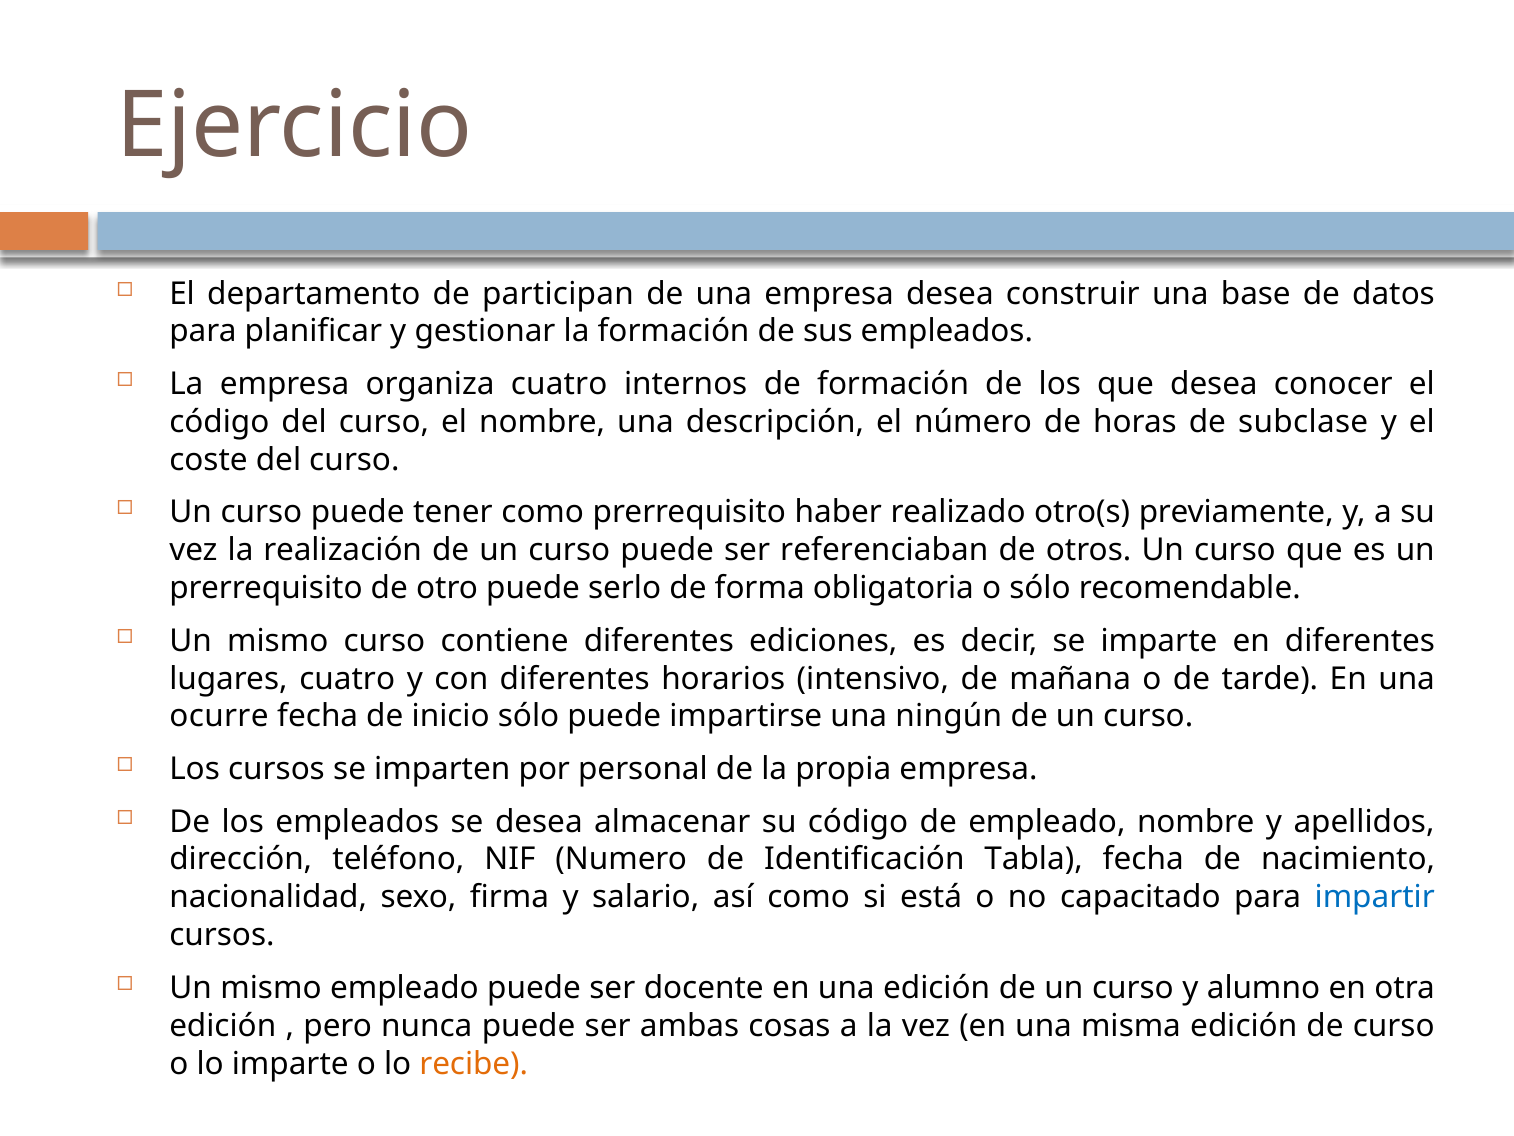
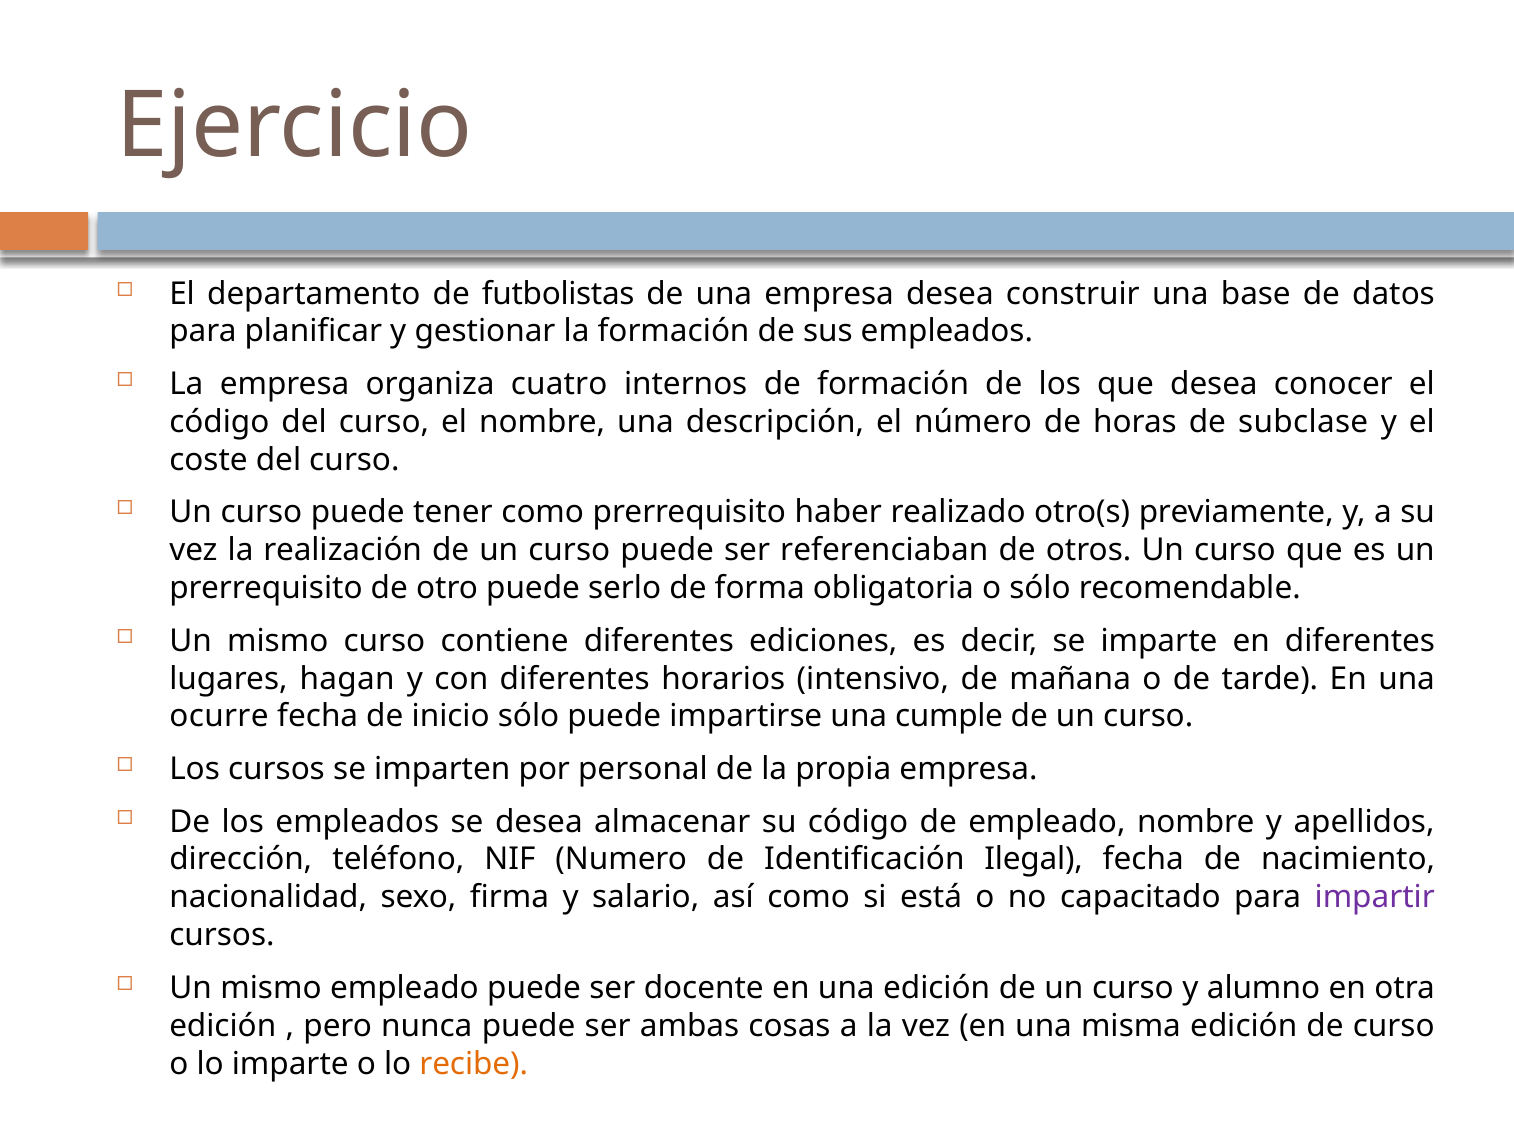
participan: participan -> futbolistas
lugares cuatro: cuatro -> hagan
ningún: ningún -> cumple
Tabla: Tabla -> Ilegal
impartir colour: blue -> purple
